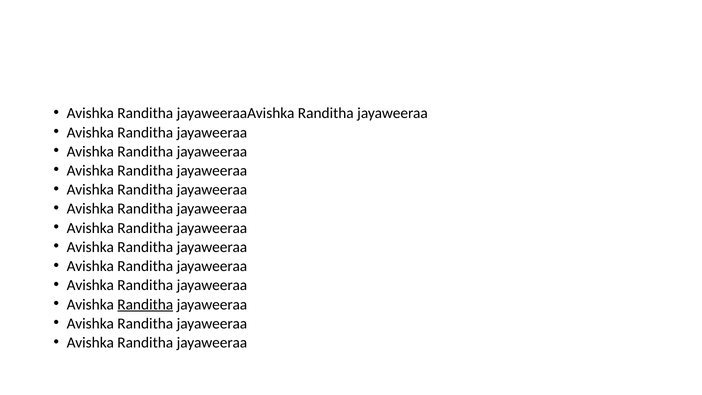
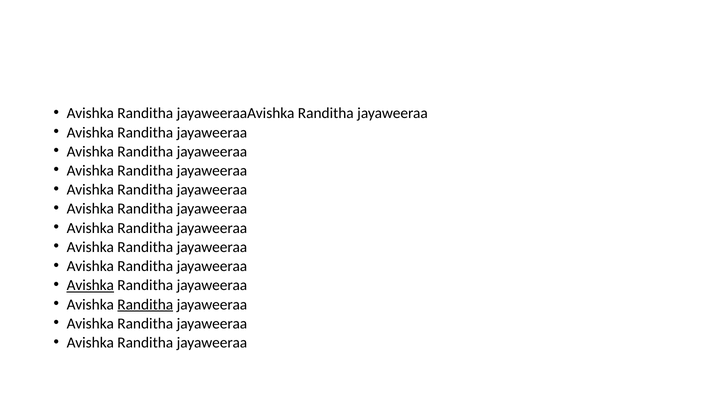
Avishka at (90, 285) underline: none -> present
